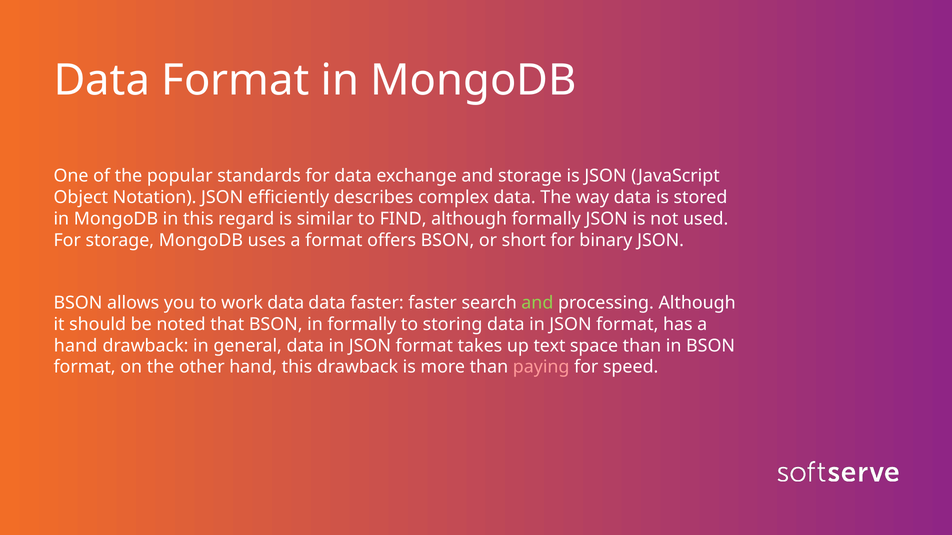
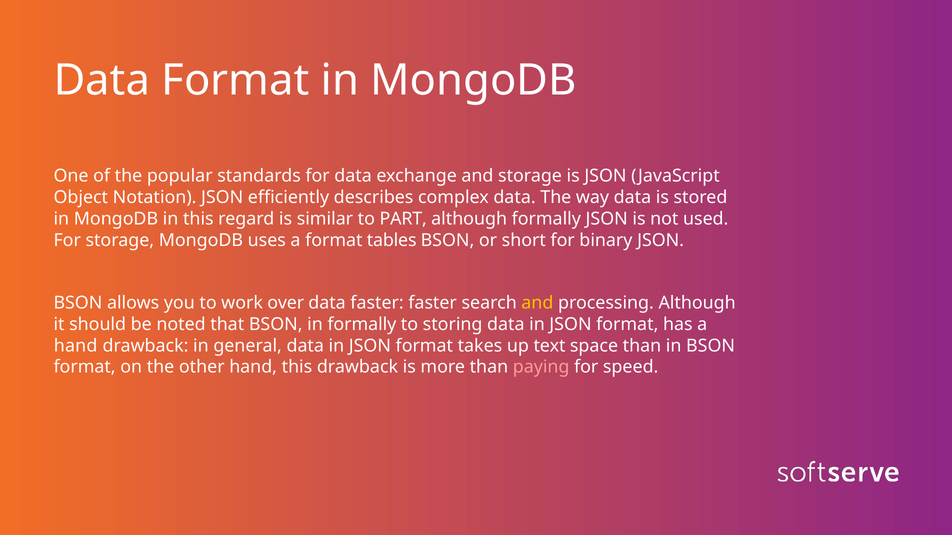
FIND: FIND -> PART
offers: offers -> tables
work data: data -> over
and at (537, 303) colour: light green -> yellow
